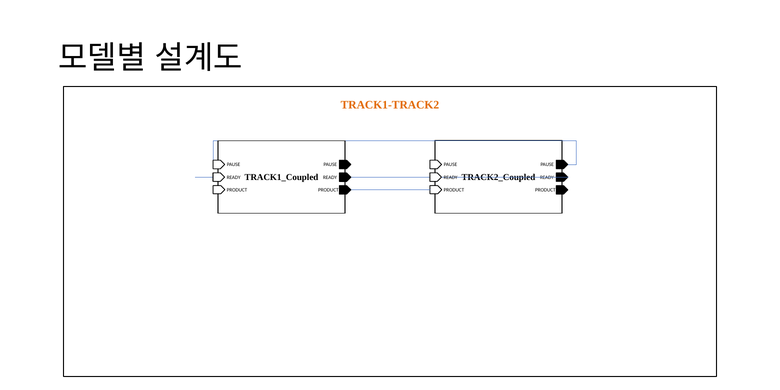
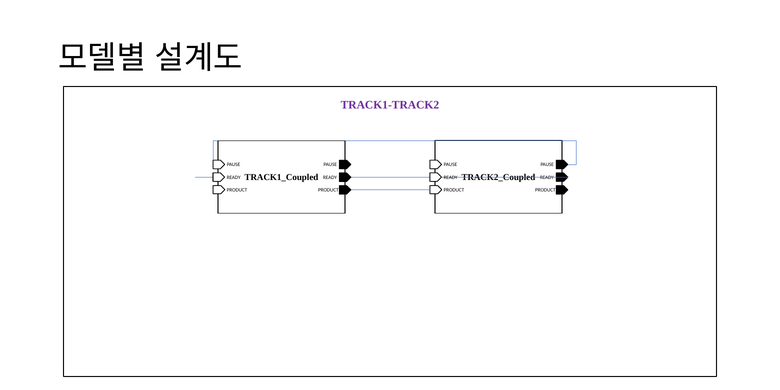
TRACK1-TRACK2 colour: orange -> purple
